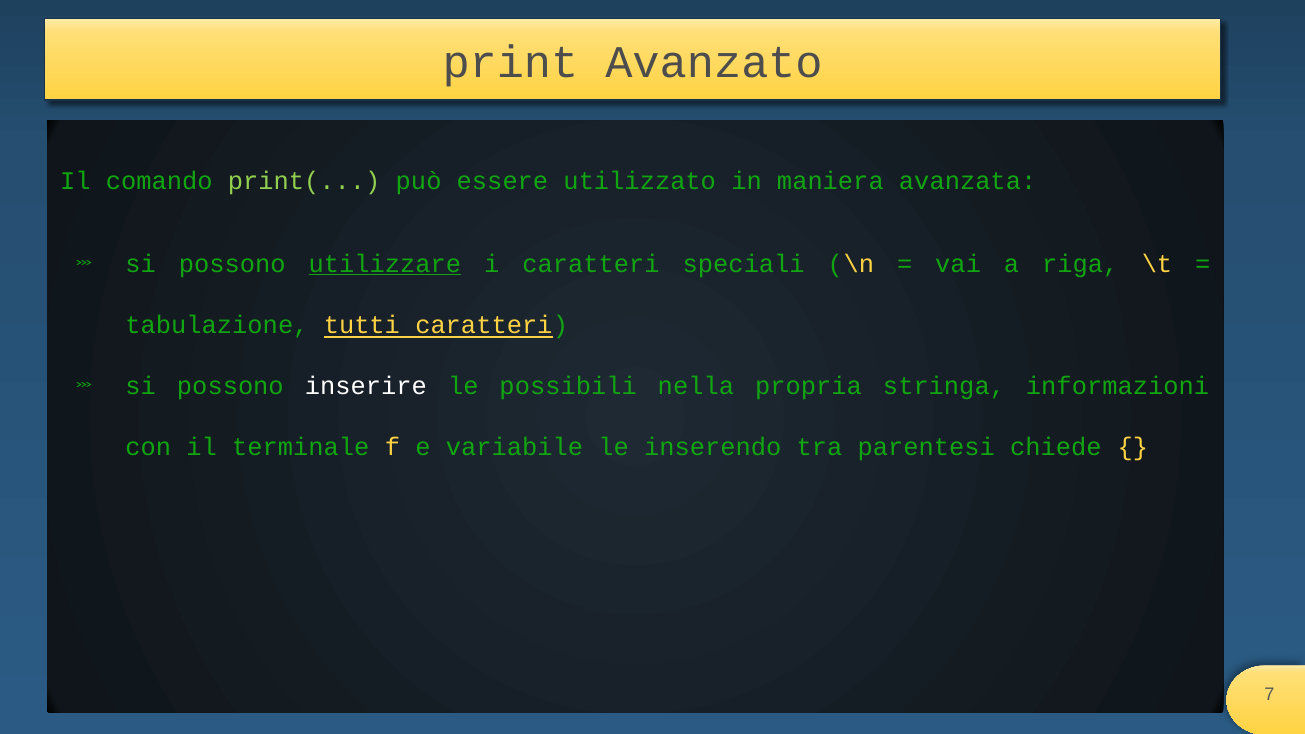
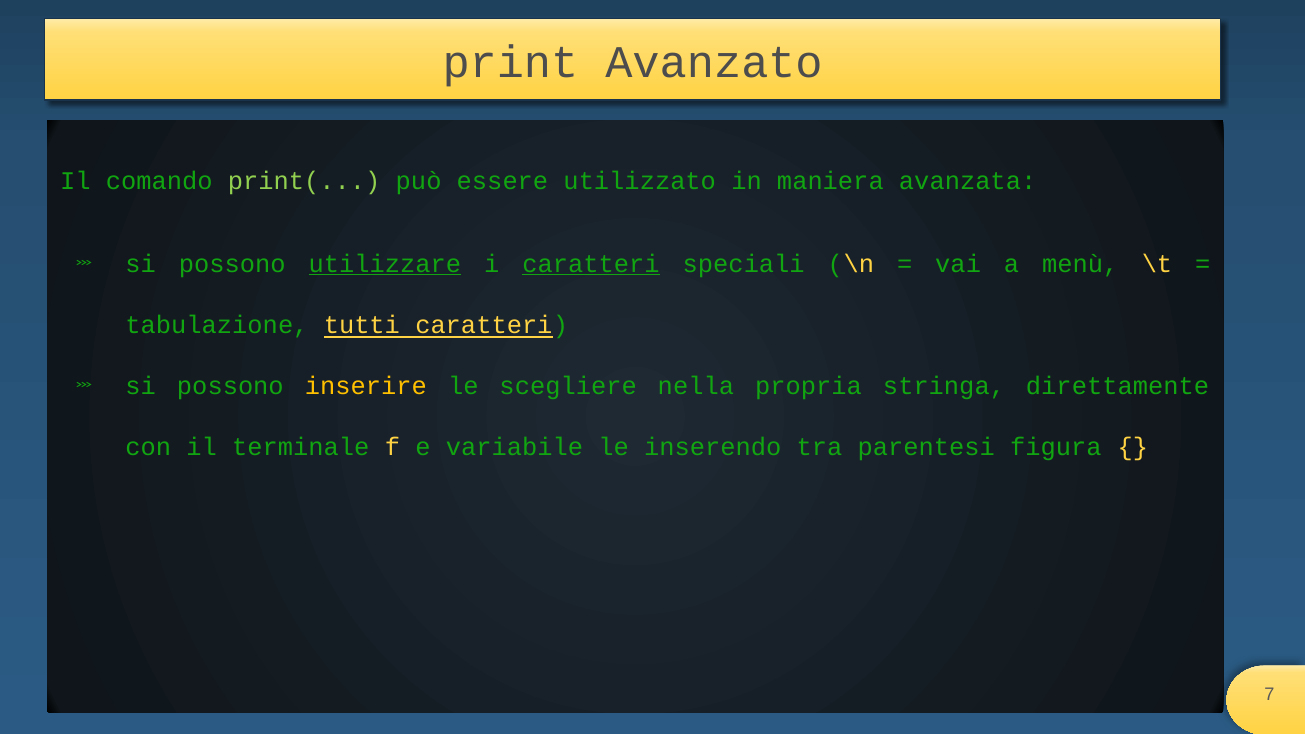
caratteri at (591, 264) underline: none -> present
riga: riga -> menù
inserire colour: white -> yellow
possibili: possibili -> scegliere
informazioni: informazioni -> direttamente
chiede: chiede -> figura
